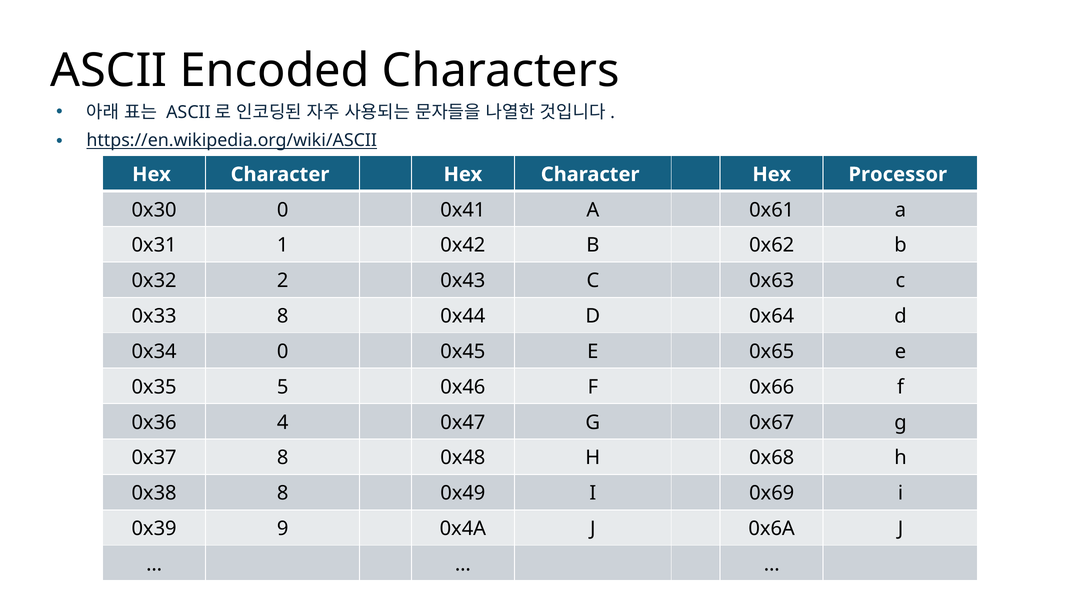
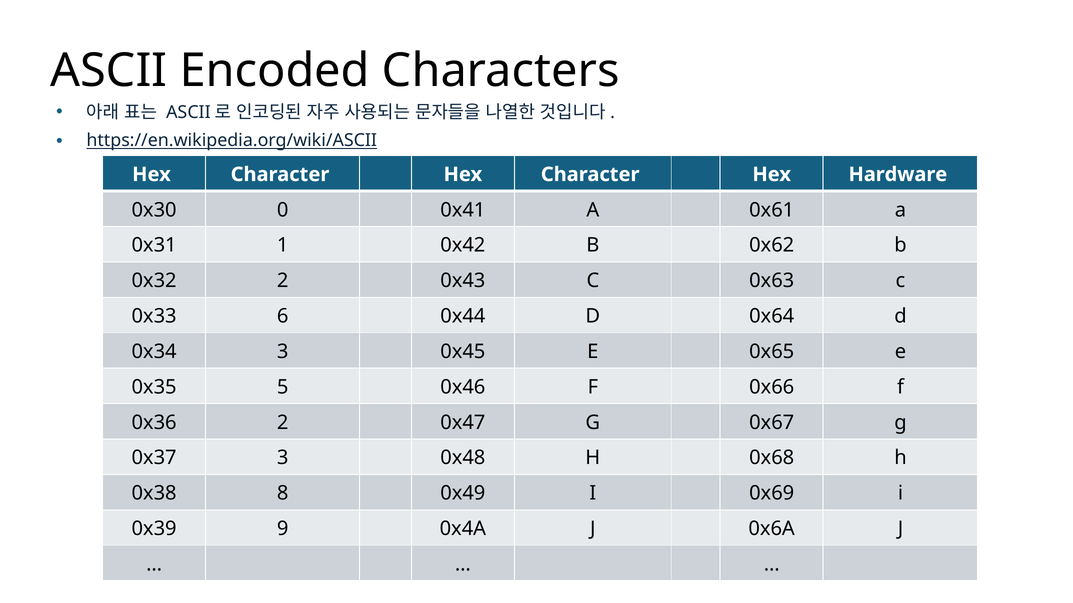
Processor: Processor -> Hardware
0x33 8: 8 -> 6
0x34 0: 0 -> 3
0x36 4: 4 -> 2
0x37 8: 8 -> 3
